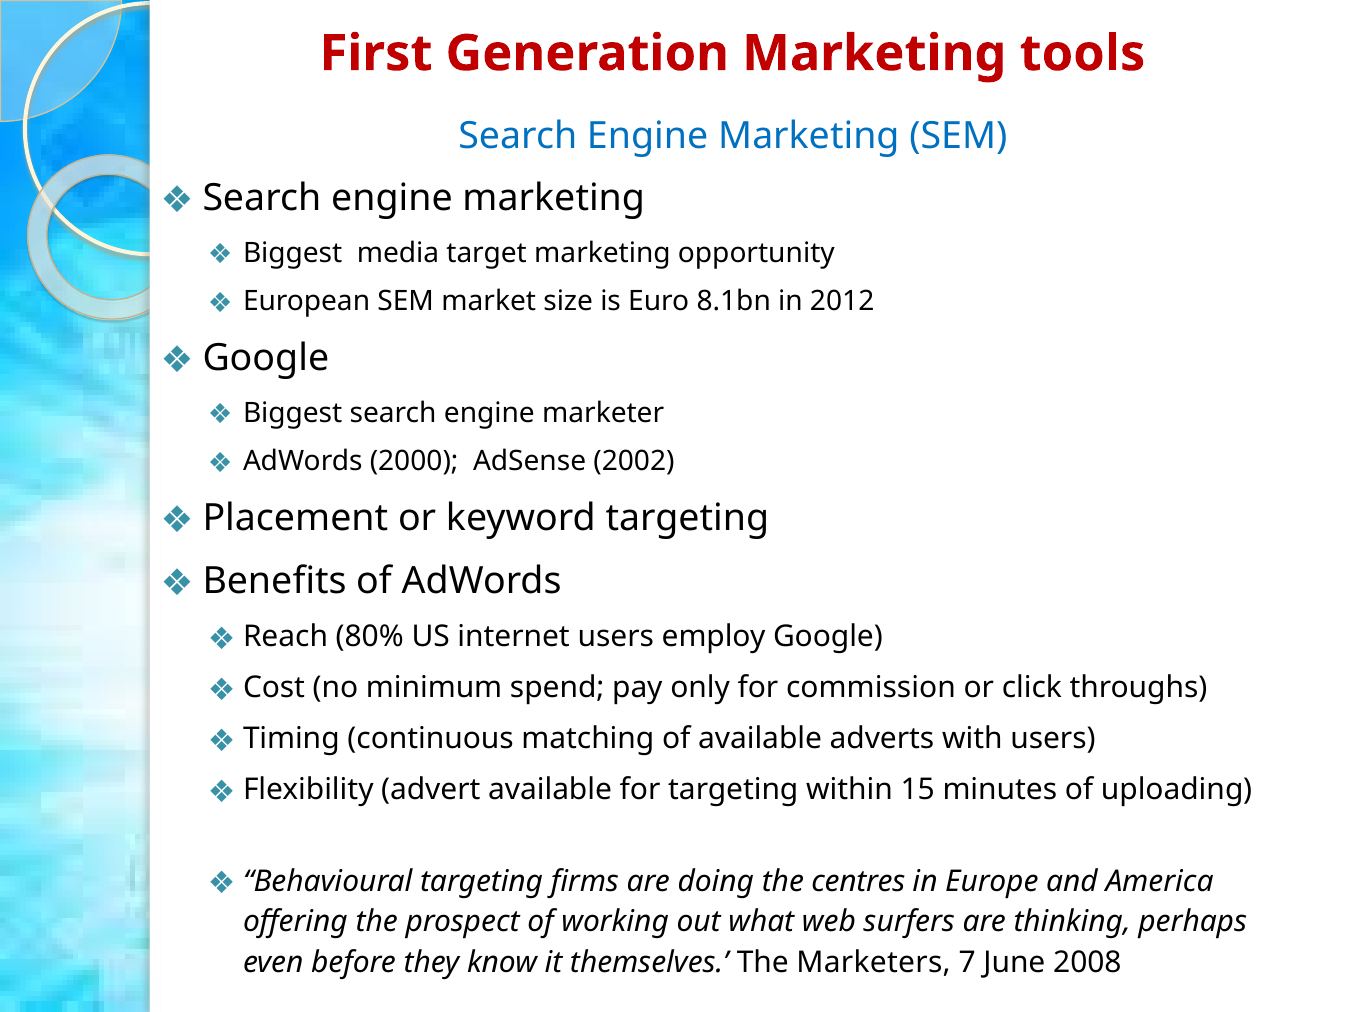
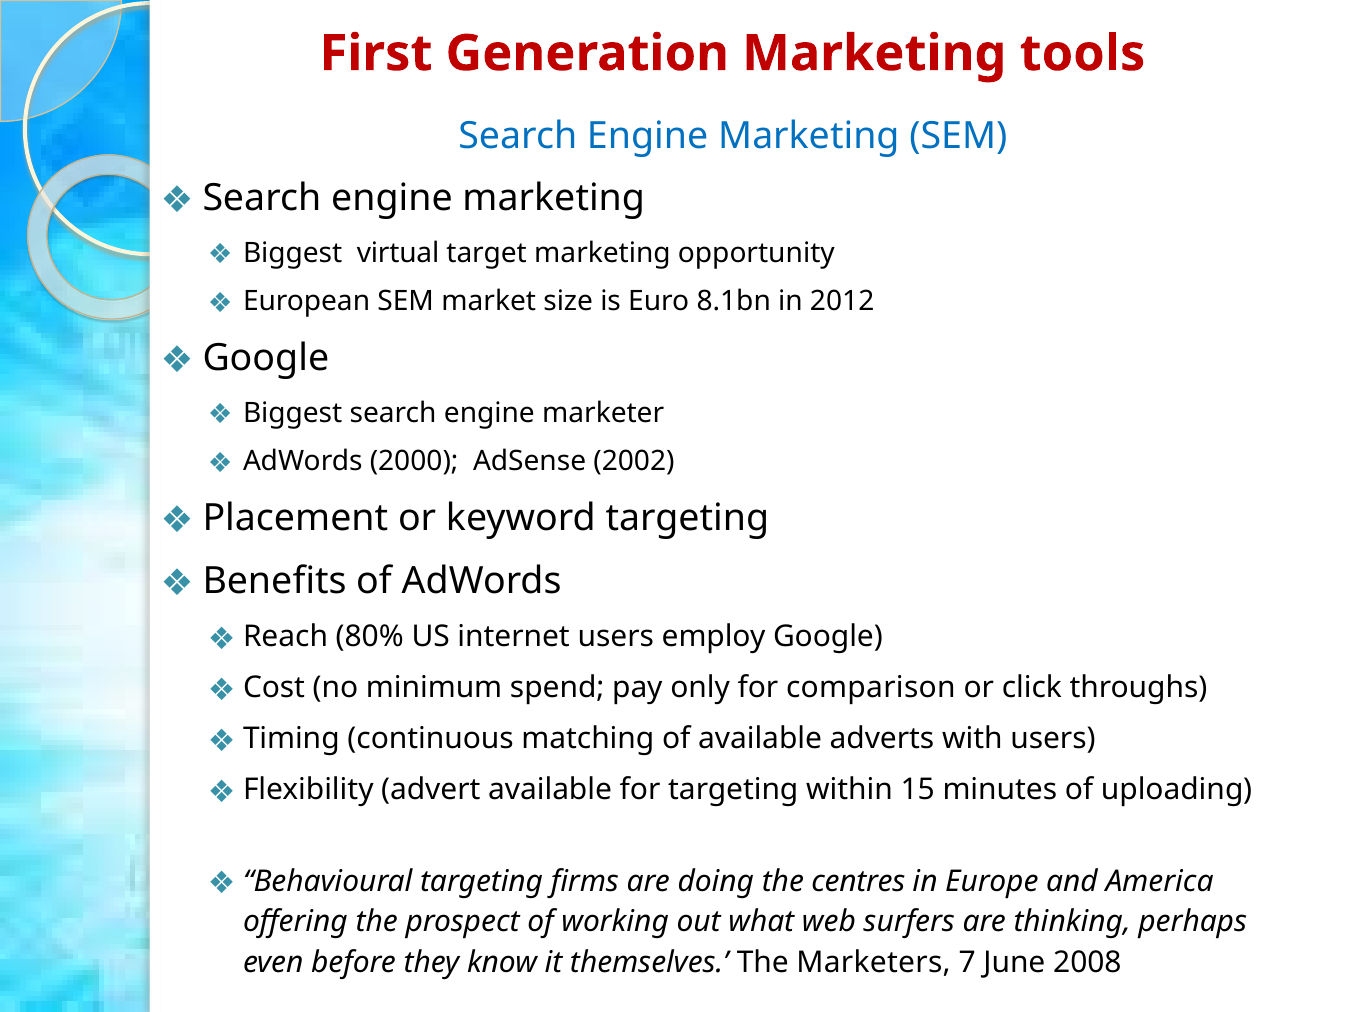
media: media -> virtual
commission: commission -> comparison
